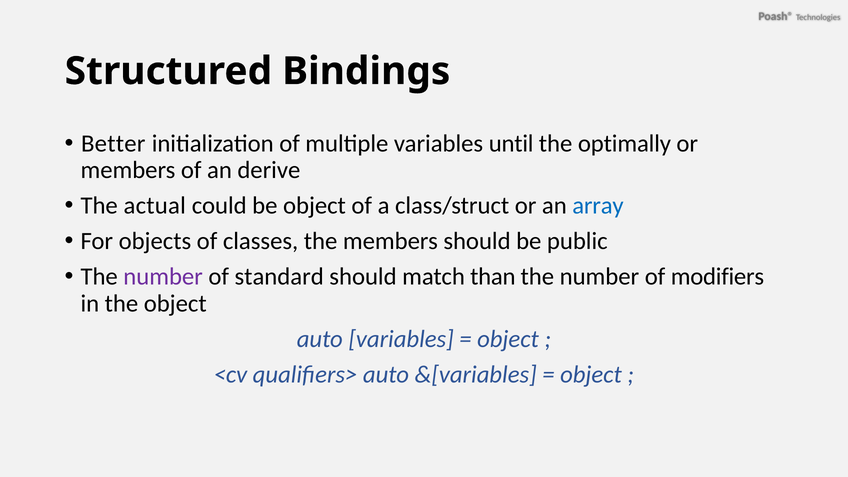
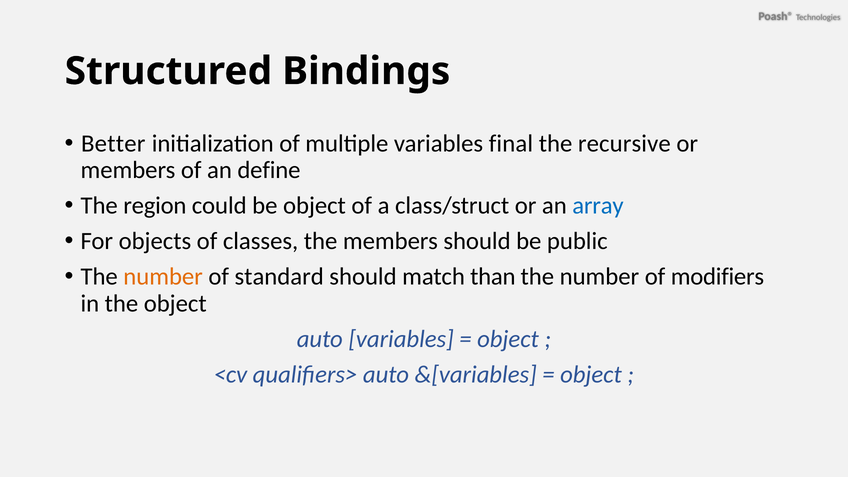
until: until -> final
optimally: optimally -> recursive
derive: derive -> define
actual: actual -> region
number at (163, 277) colour: purple -> orange
